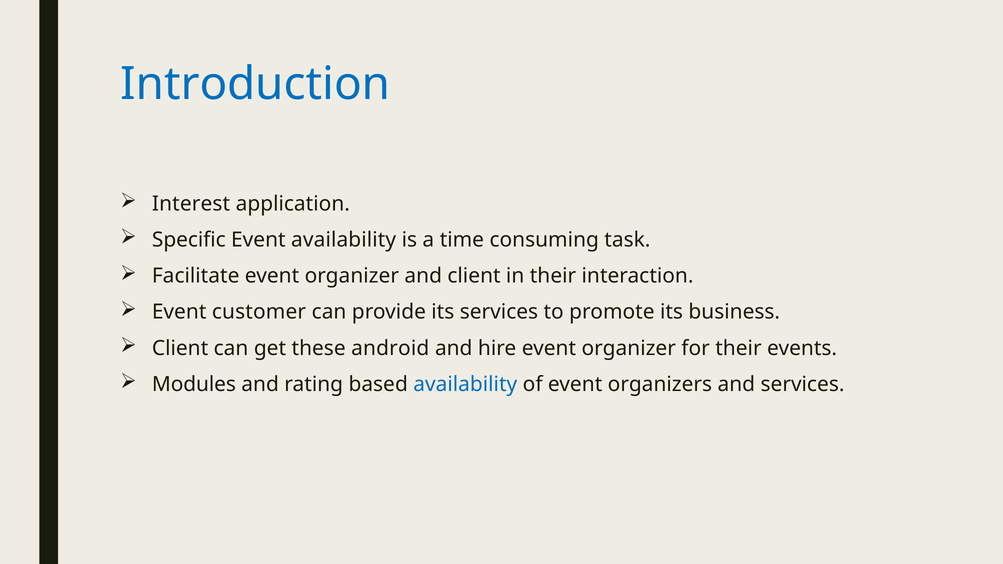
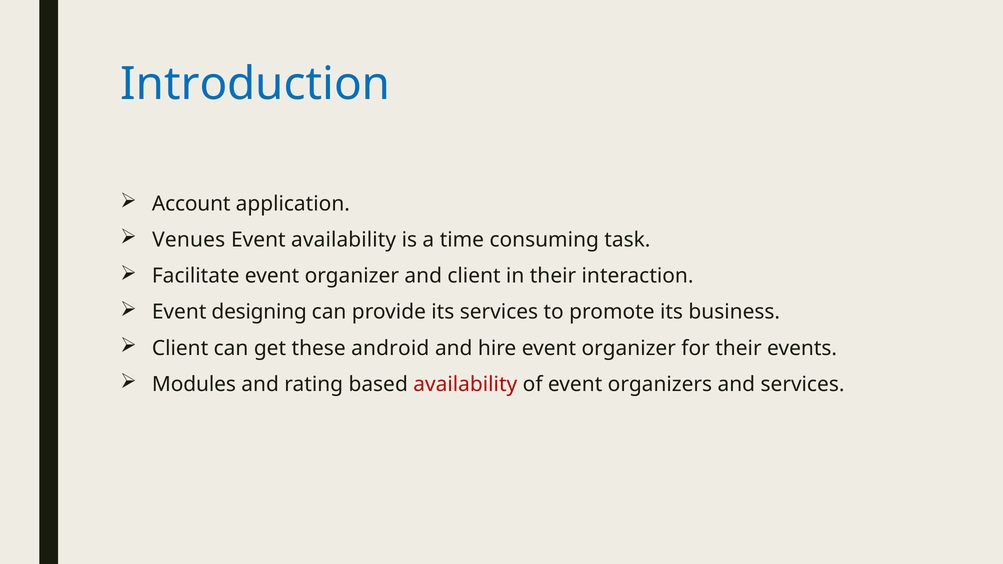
Interest: Interest -> Account
Specific: Specific -> Venues
customer: customer -> designing
availability at (465, 384) colour: blue -> red
